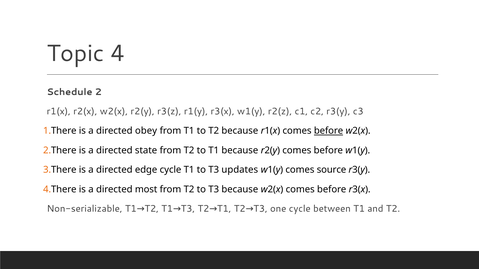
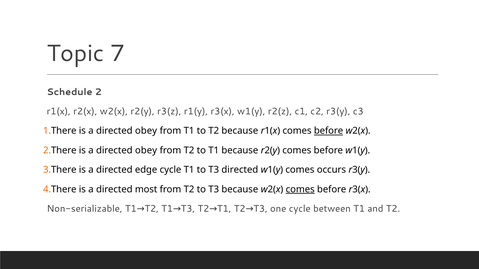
4: 4 -> 7
state at (146, 151): state -> obey
T3 updates: updates -> directed
source: source -> occurs
comes at (300, 190) underline: none -> present
